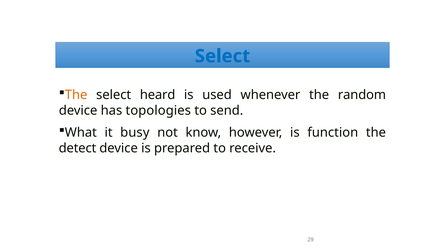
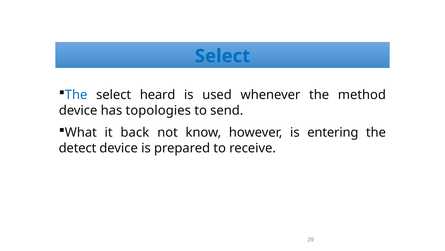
The at (76, 95) colour: orange -> blue
random: random -> method
busy: busy -> back
function: function -> entering
